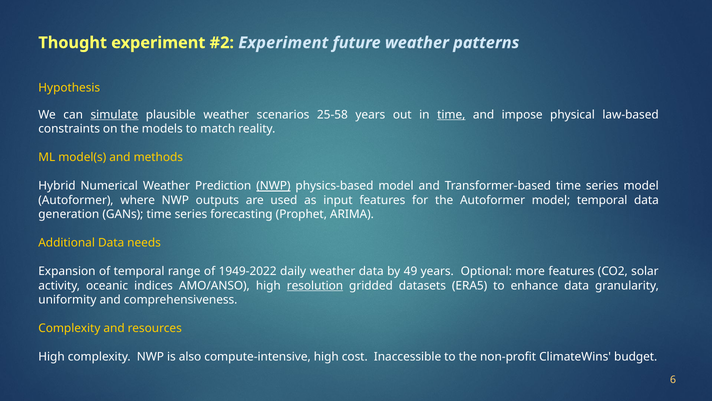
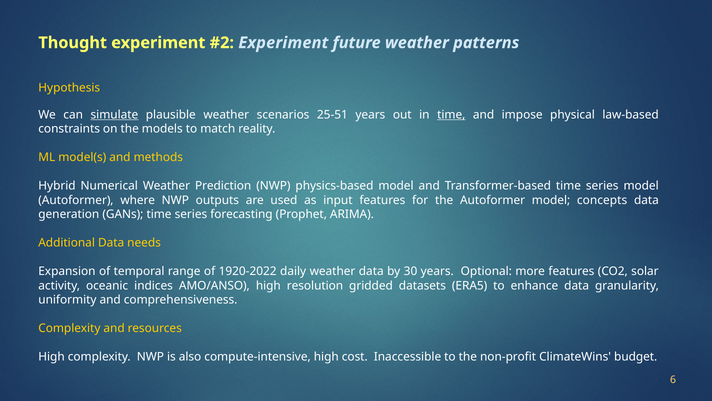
25-58: 25-58 -> 25-51
NWP at (273, 186) underline: present -> none
model temporal: temporal -> concepts
1949-2022: 1949-2022 -> 1920-2022
49: 49 -> 30
resolution underline: present -> none
